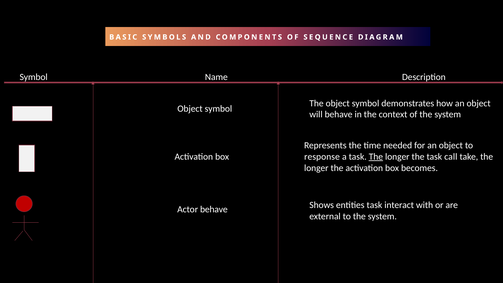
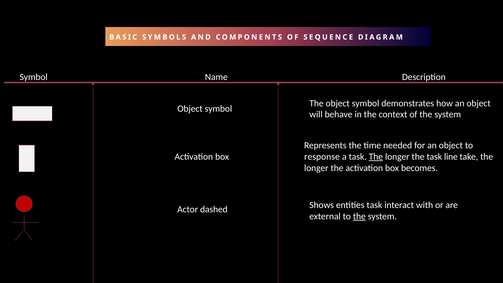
call: call -> line
Actor behave: behave -> dashed
the at (359, 216) underline: none -> present
